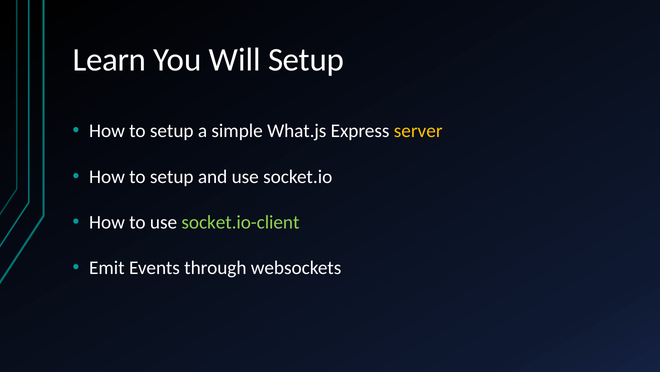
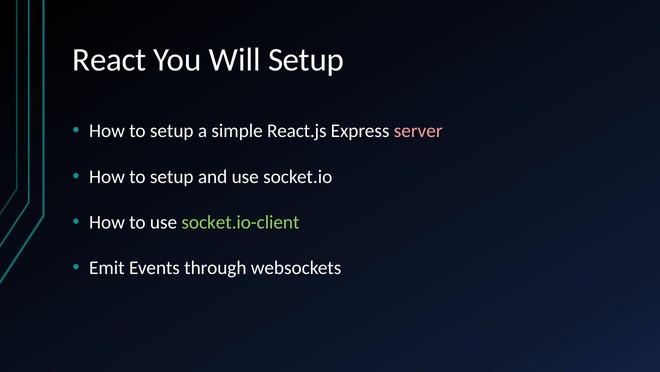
Learn: Learn -> React
What.js: What.js -> React.js
server colour: yellow -> pink
